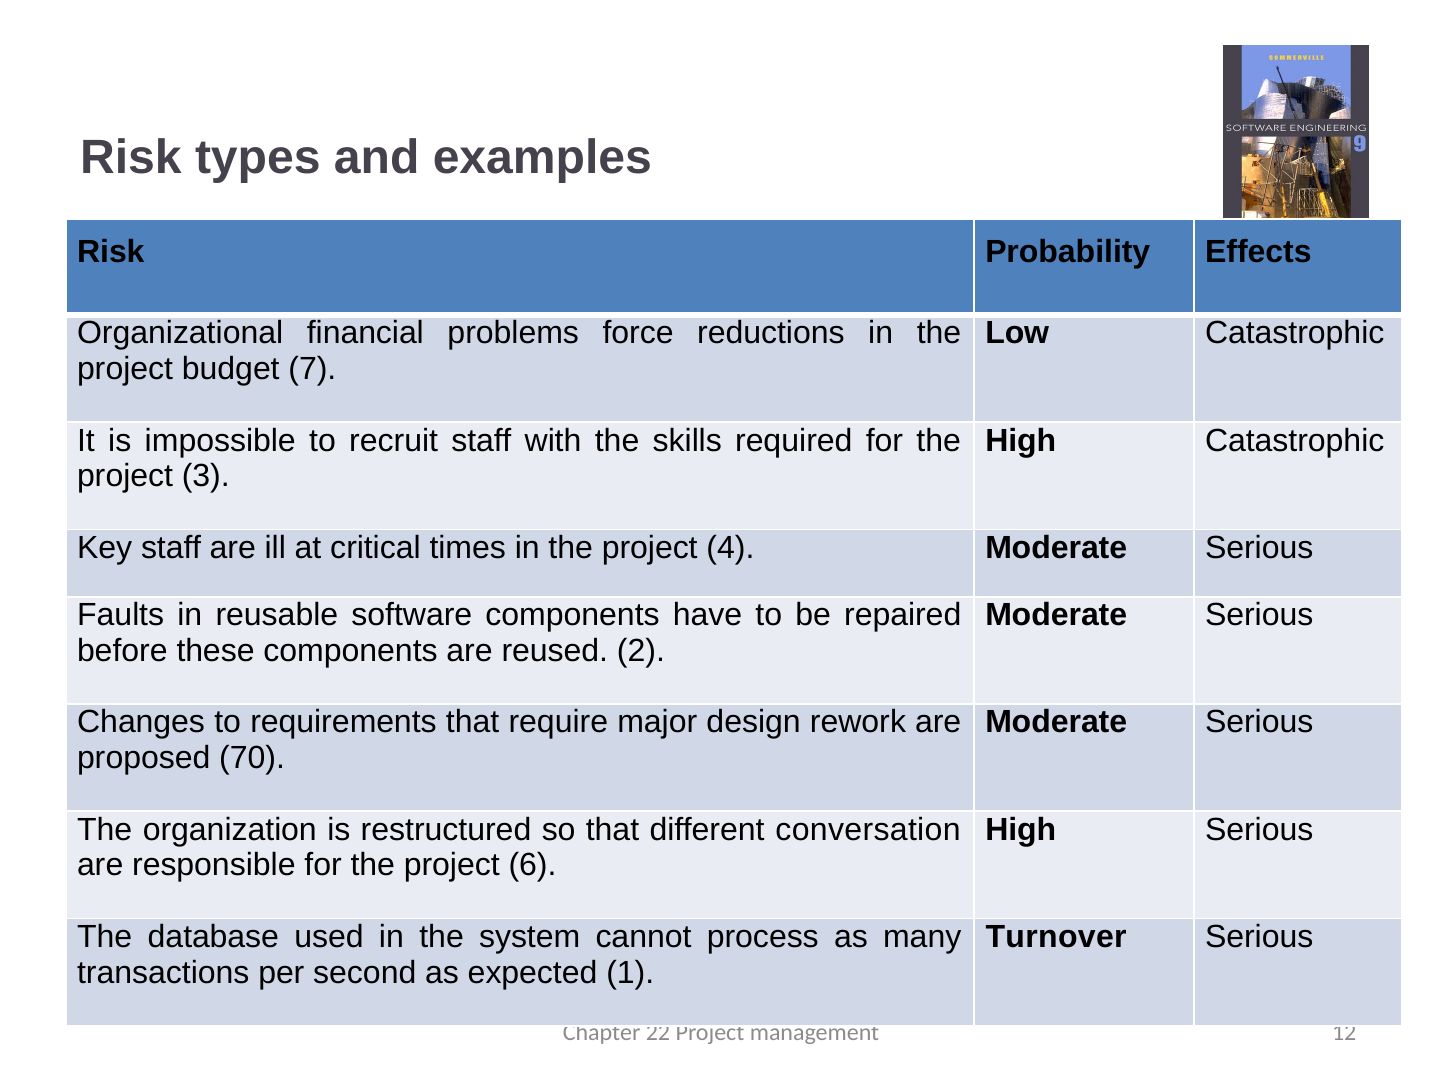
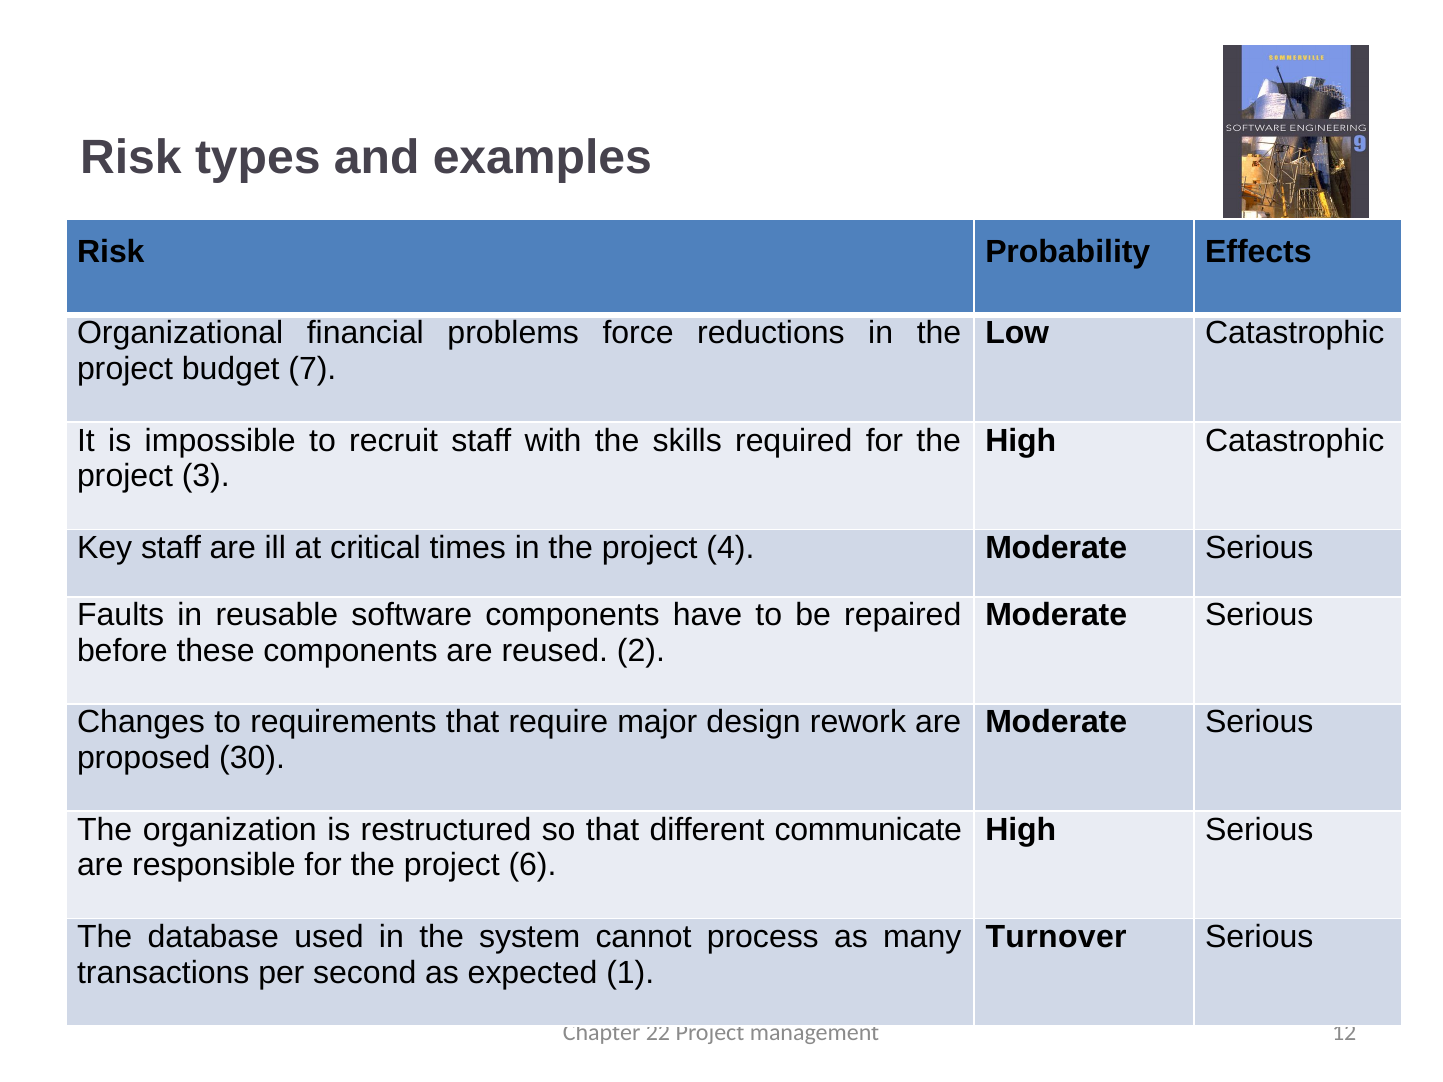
70: 70 -> 30
conversation: conversation -> communicate
